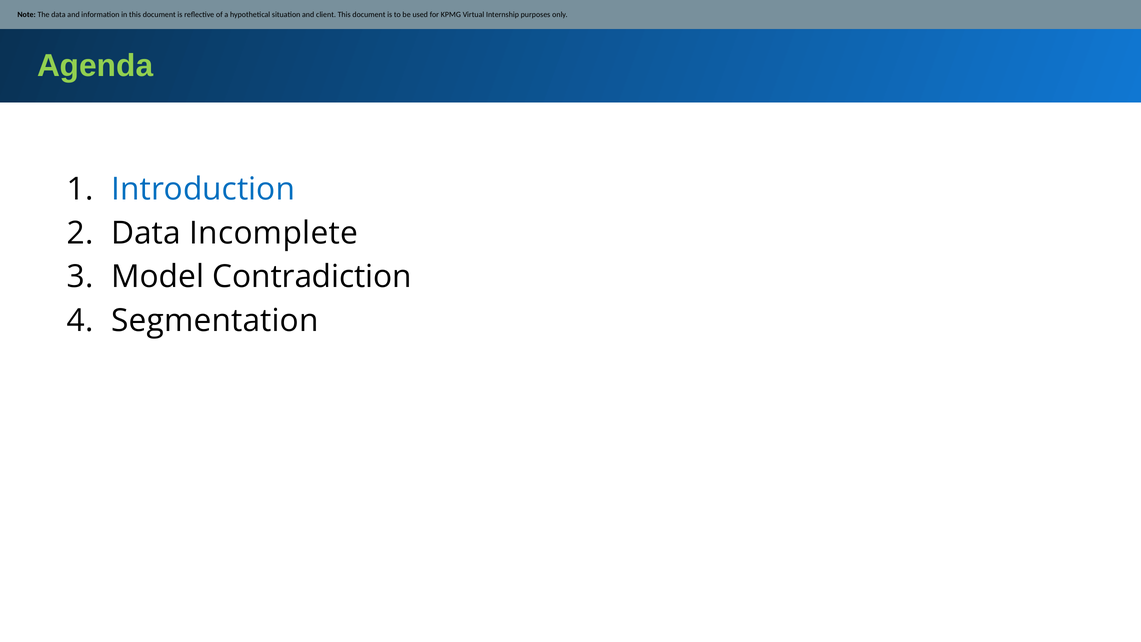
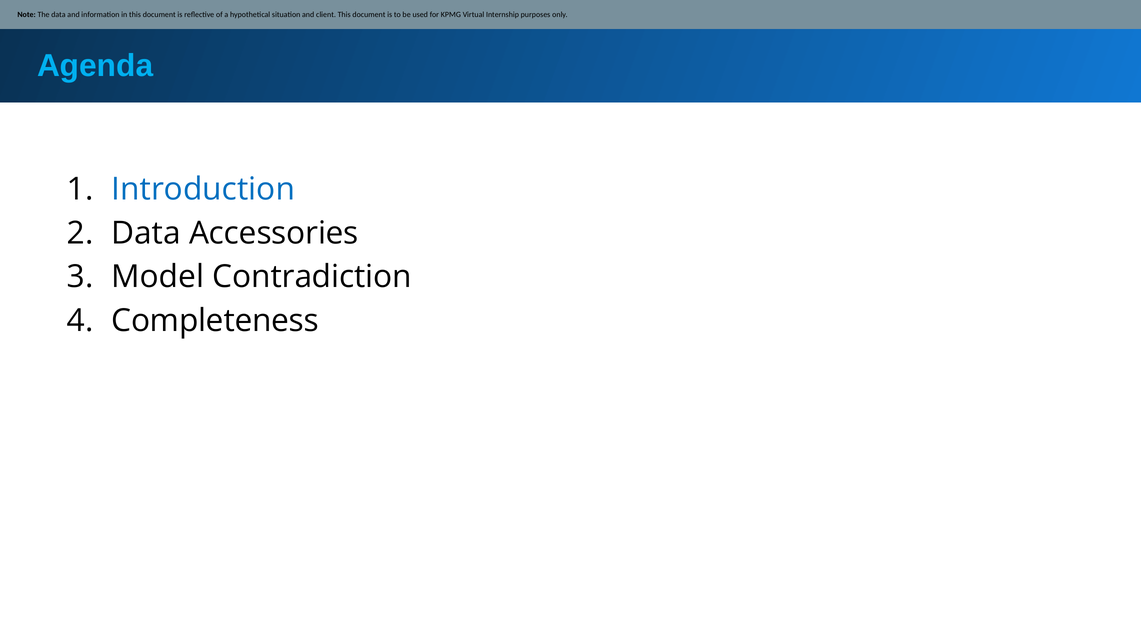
Agenda colour: light green -> light blue
Incomplete: Incomplete -> Accessories
Segmentation: Segmentation -> Completeness
